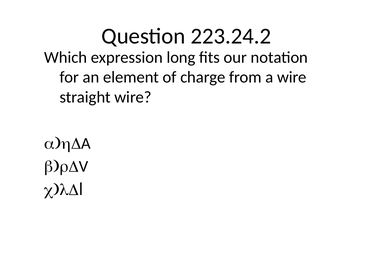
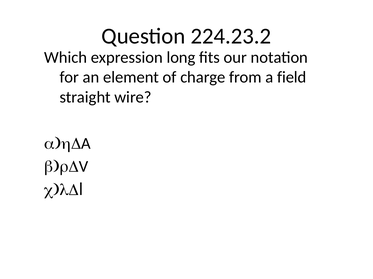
223.24.2: 223.24.2 -> 224.23.2
a wire: wire -> field
